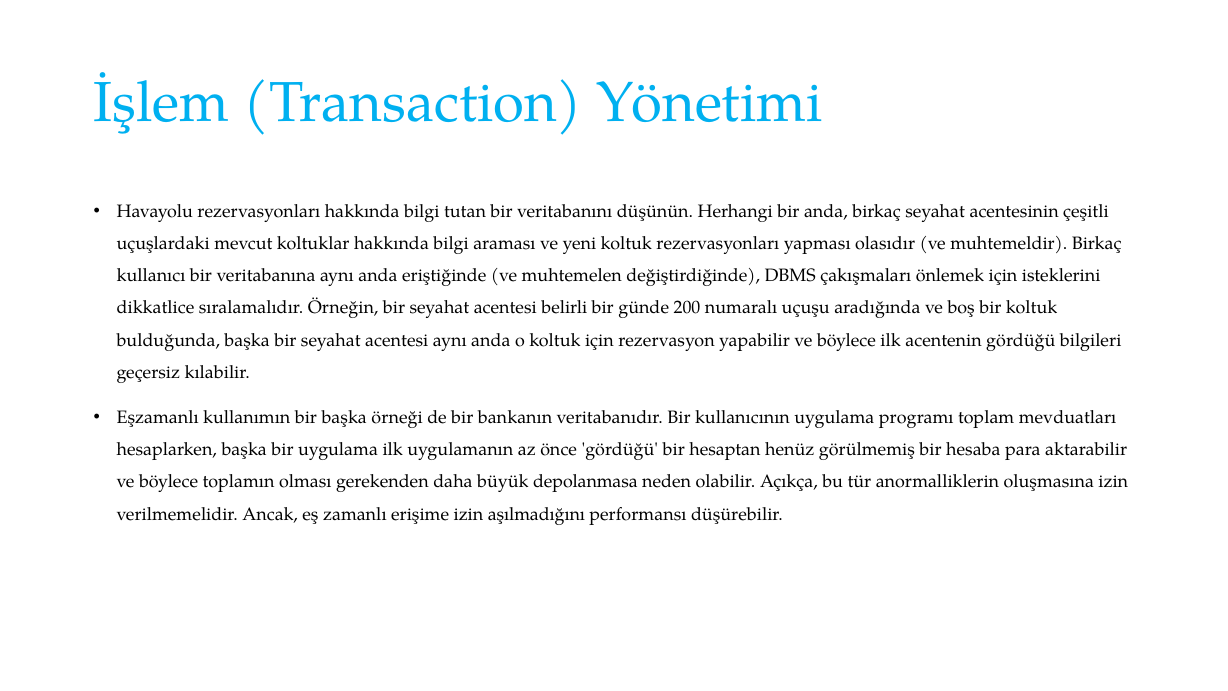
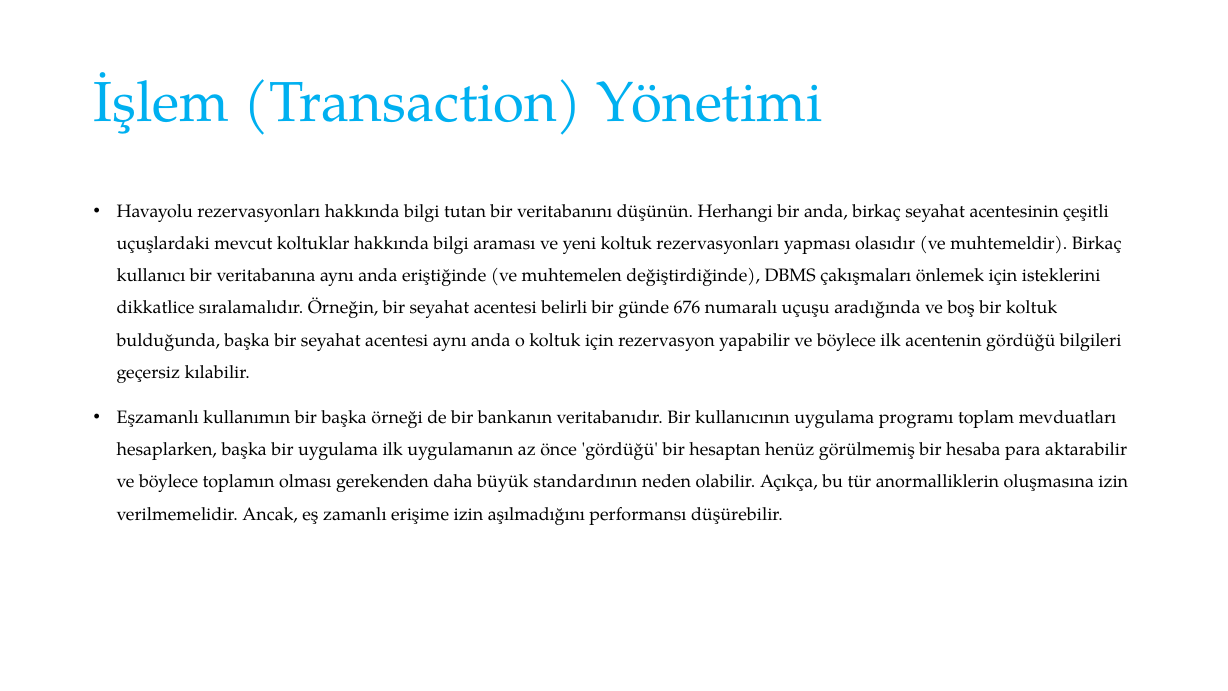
200: 200 -> 676
depolanmasa: depolanmasa -> standardının
